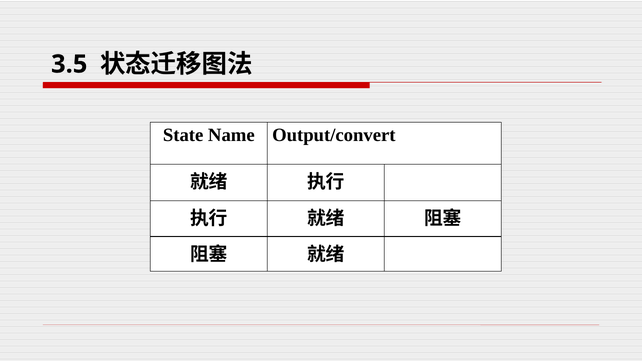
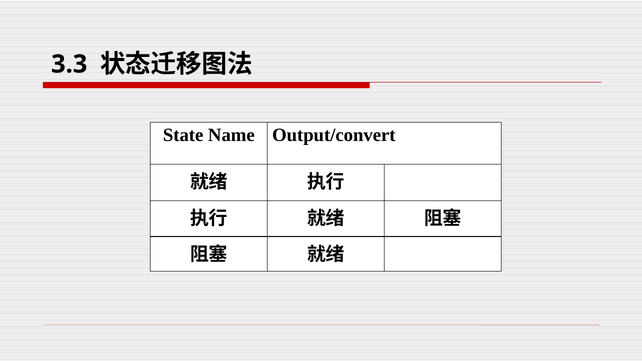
3.5: 3.5 -> 3.3
